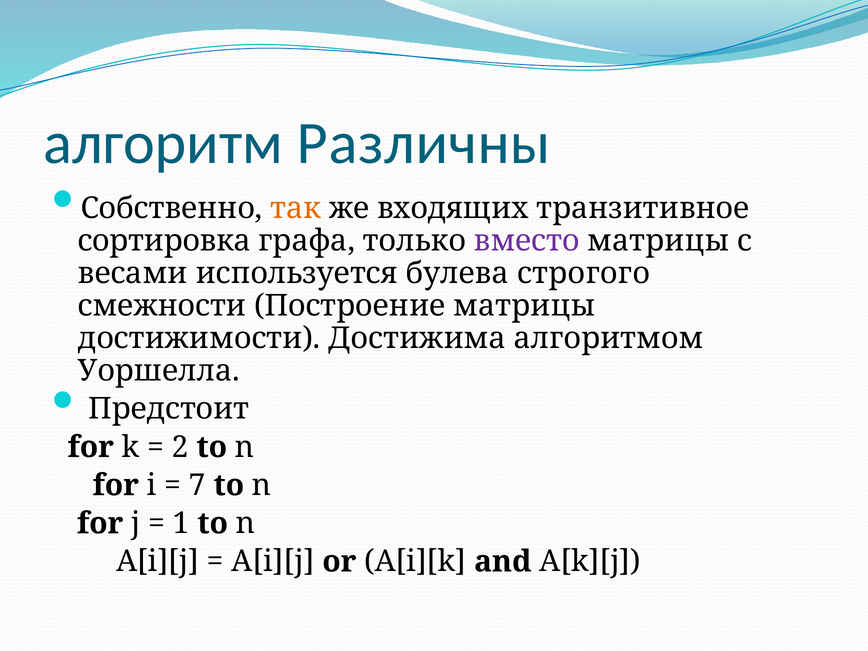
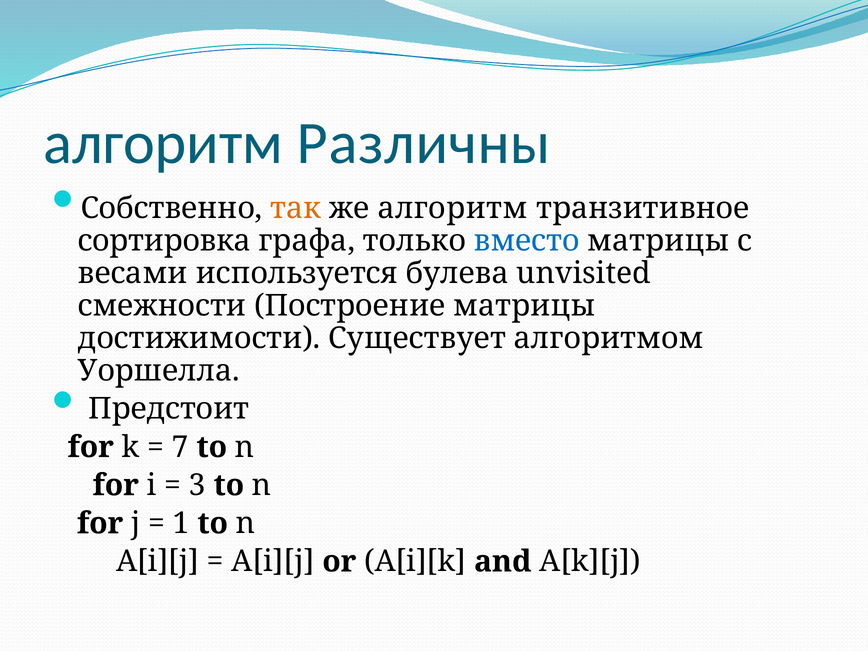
же входящих: входящих -> алгоритм
вместо colour: purple -> blue
строгого: строгого -> unvisited
Достижима: Достижима -> Существует
2: 2 -> 7
7: 7 -> 3
